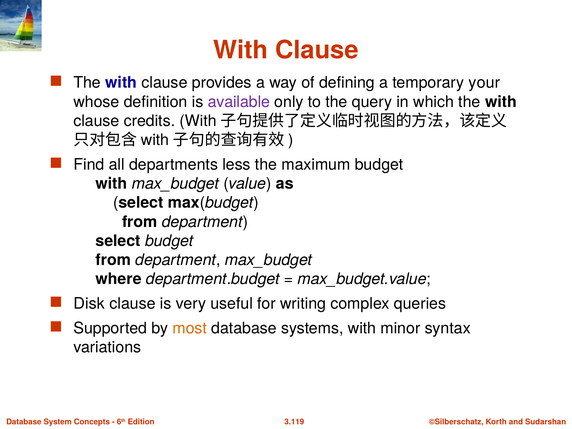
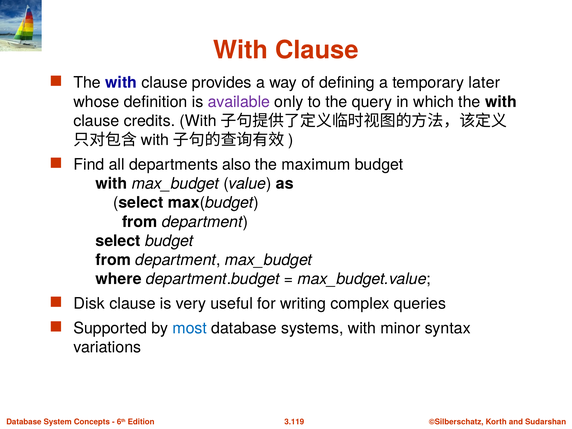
your: your -> later
less: less -> also
most colour: orange -> blue
